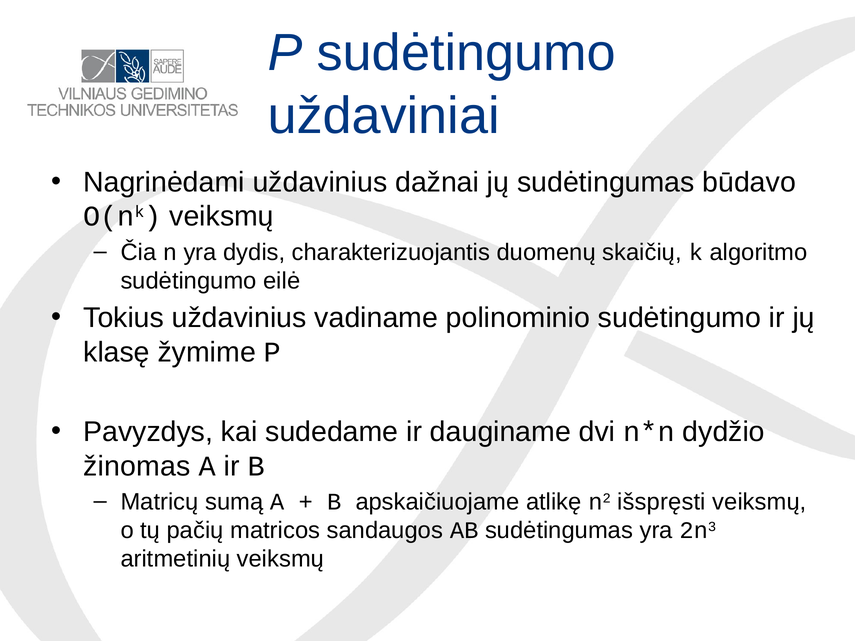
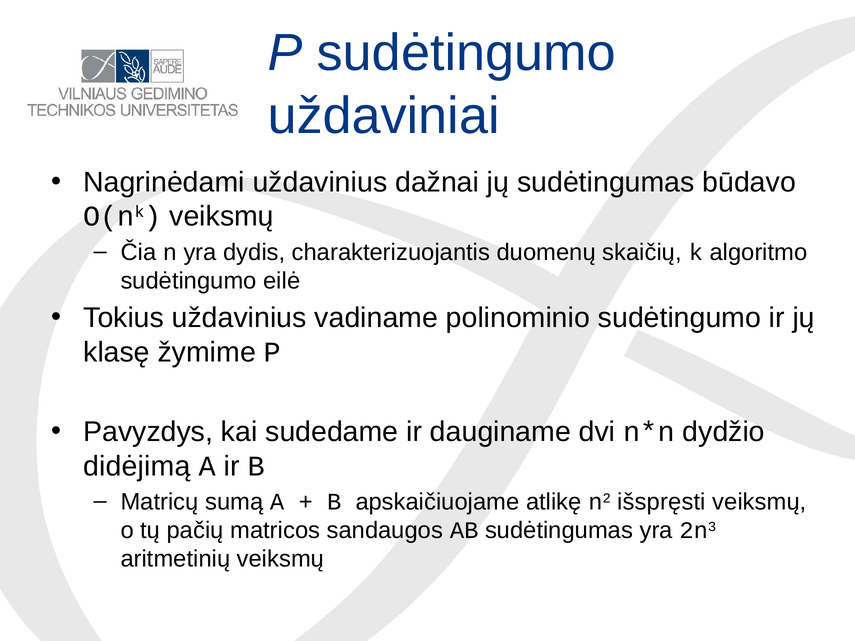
žinomas: žinomas -> didėjimą
